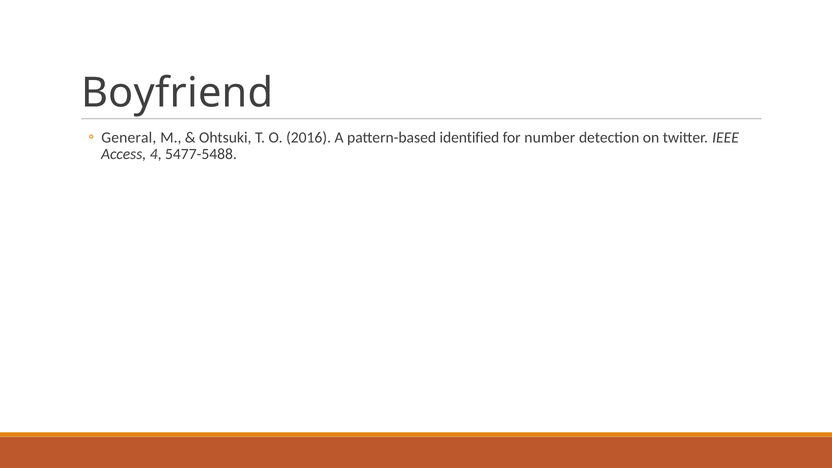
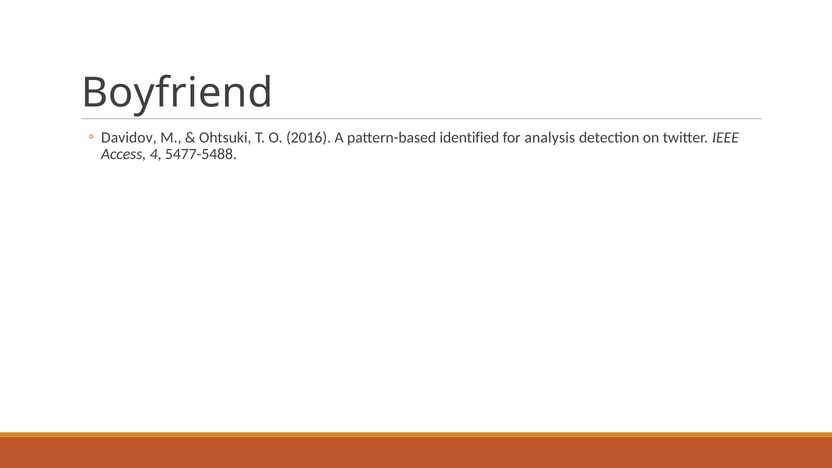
General: General -> Davidov
number: number -> analysis
